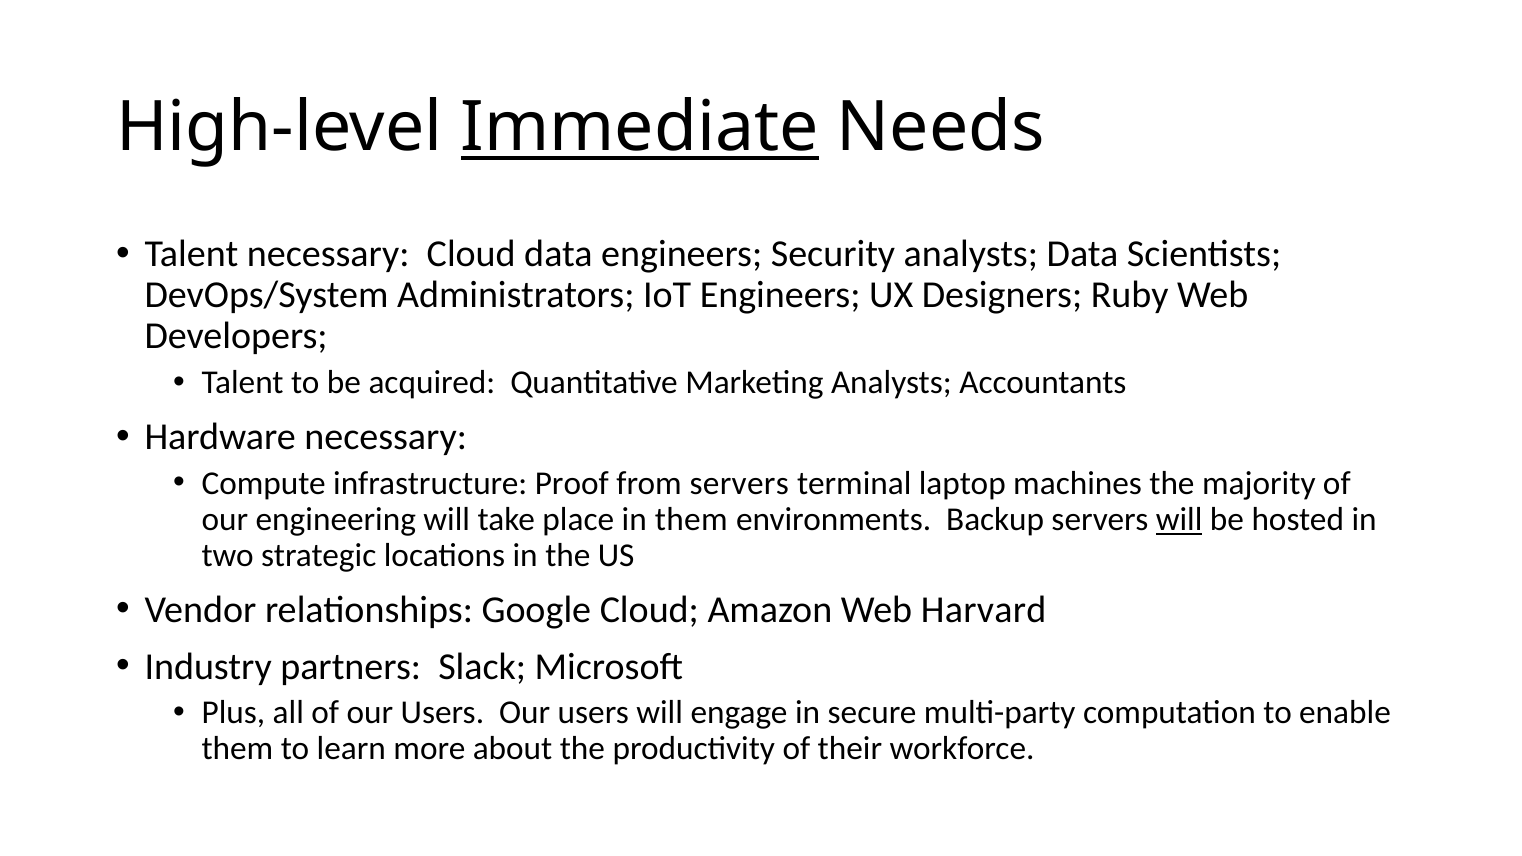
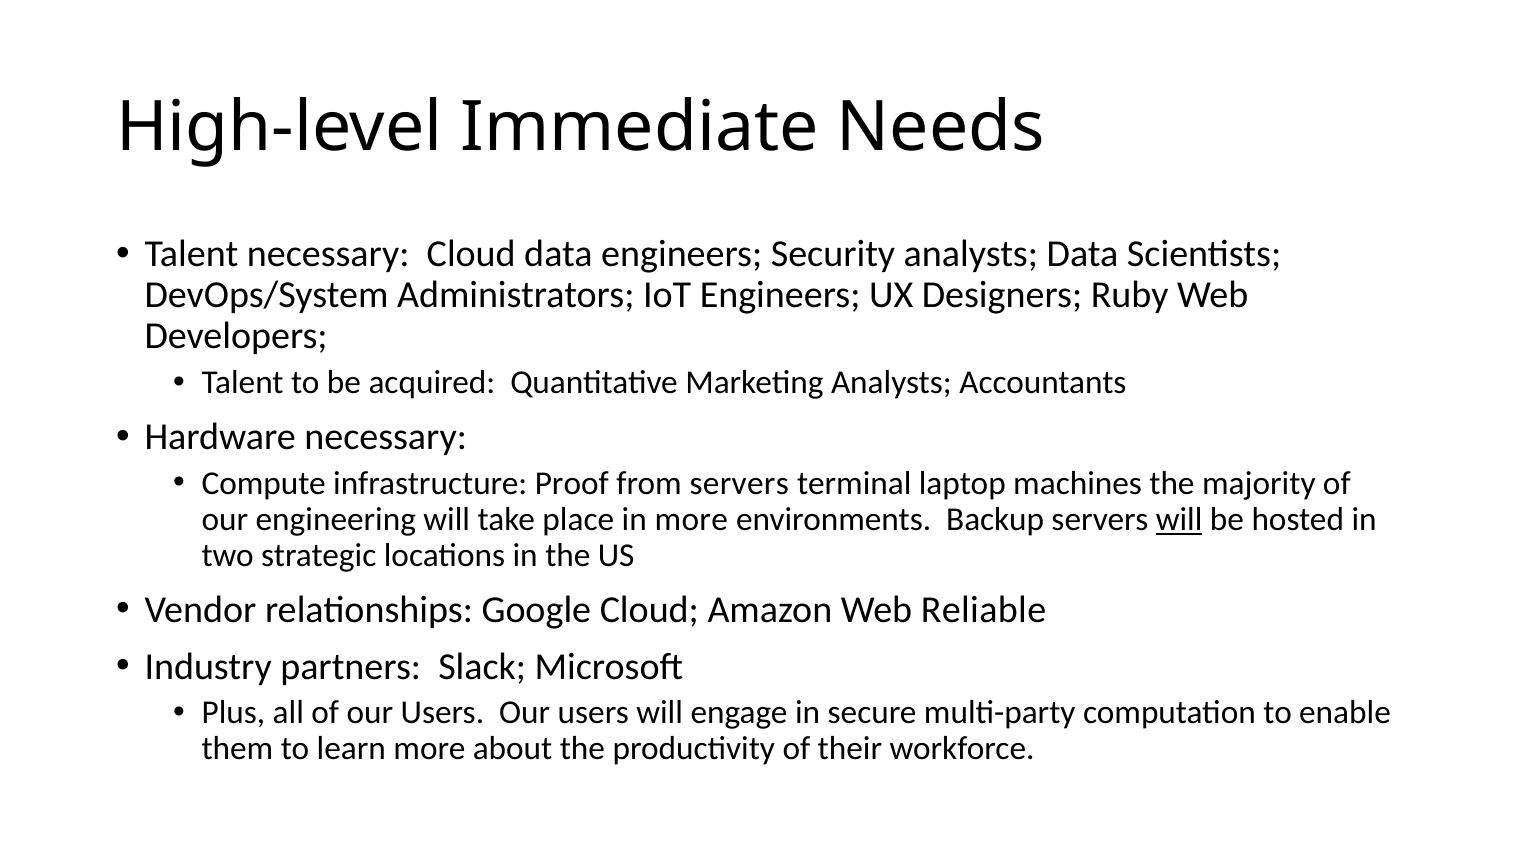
Immediate underline: present -> none
in them: them -> more
Harvard: Harvard -> Reliable
